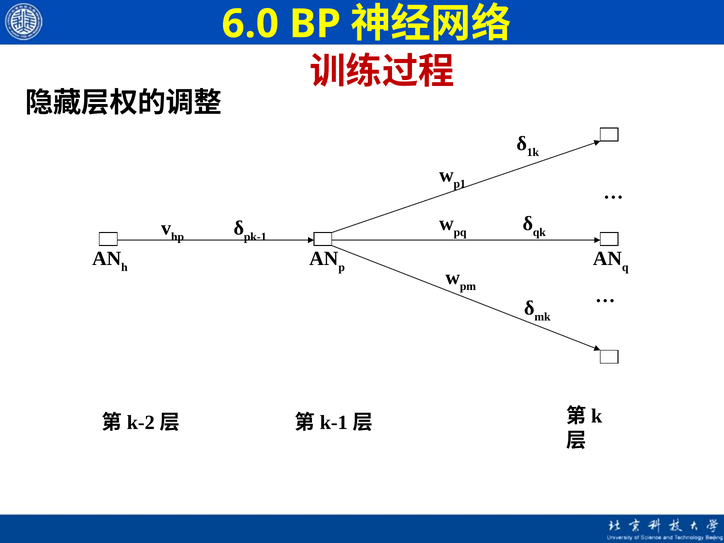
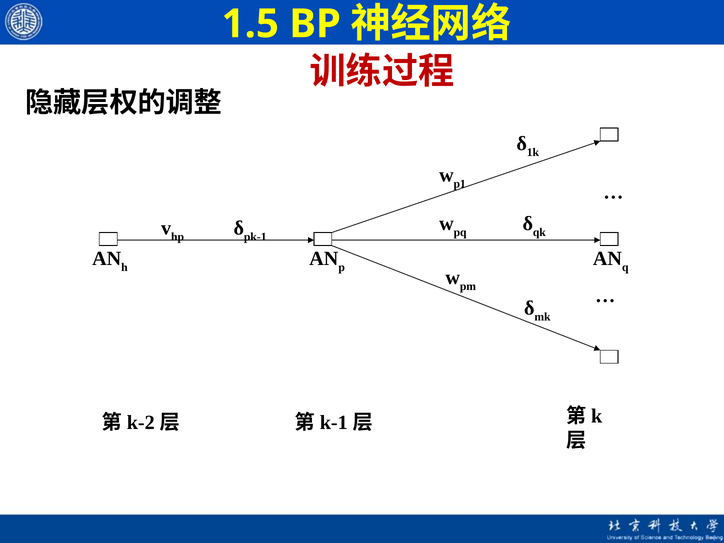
6.0: 6.0 -> 1.5
